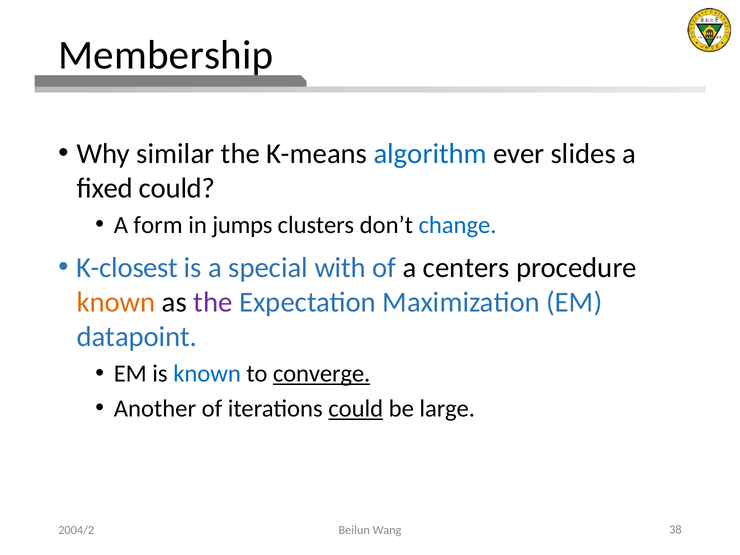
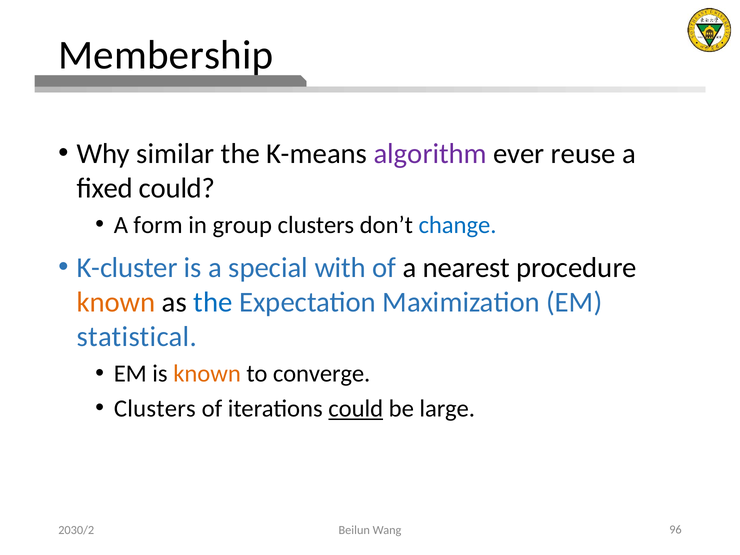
algorithm colour: blue -> purple
slides: slides -> reuse
jumps: jumps -> group
K-closest: K-closest -> K-cluster
centers: centers -> nearest
the at (213, 302) colour: purple -> blue
datapoint: datapoint -> statistical
known at (207, 374) colour: blue -> orange
converge underline: present -> none
Another at (155, 409): Another -> Clusters
2004/2: 2004/2 -> 2030/2
38: 38 -> 96
